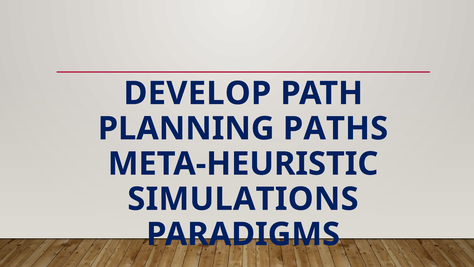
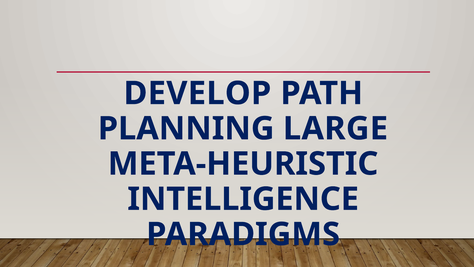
PATHS: PATHS -> LARGE
SIMULATIONS: SIMULATIONS -> INTELLIGENCE
